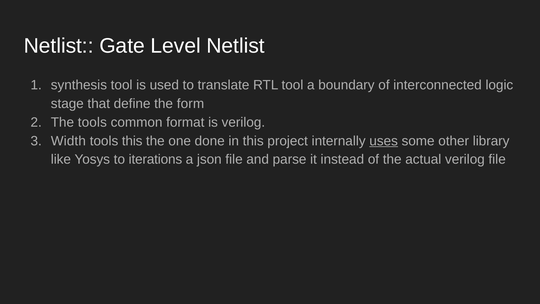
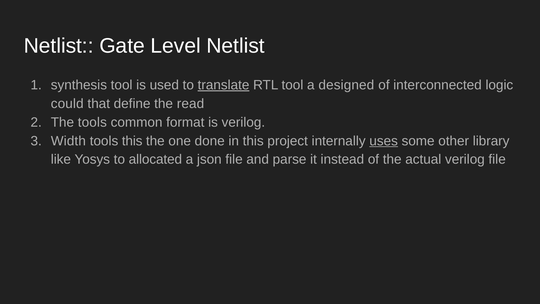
translate underline: none -> present
boundary: boundary -> designed
stage: stage -> could
form: form -> read
iterations: iterations -> allocated
